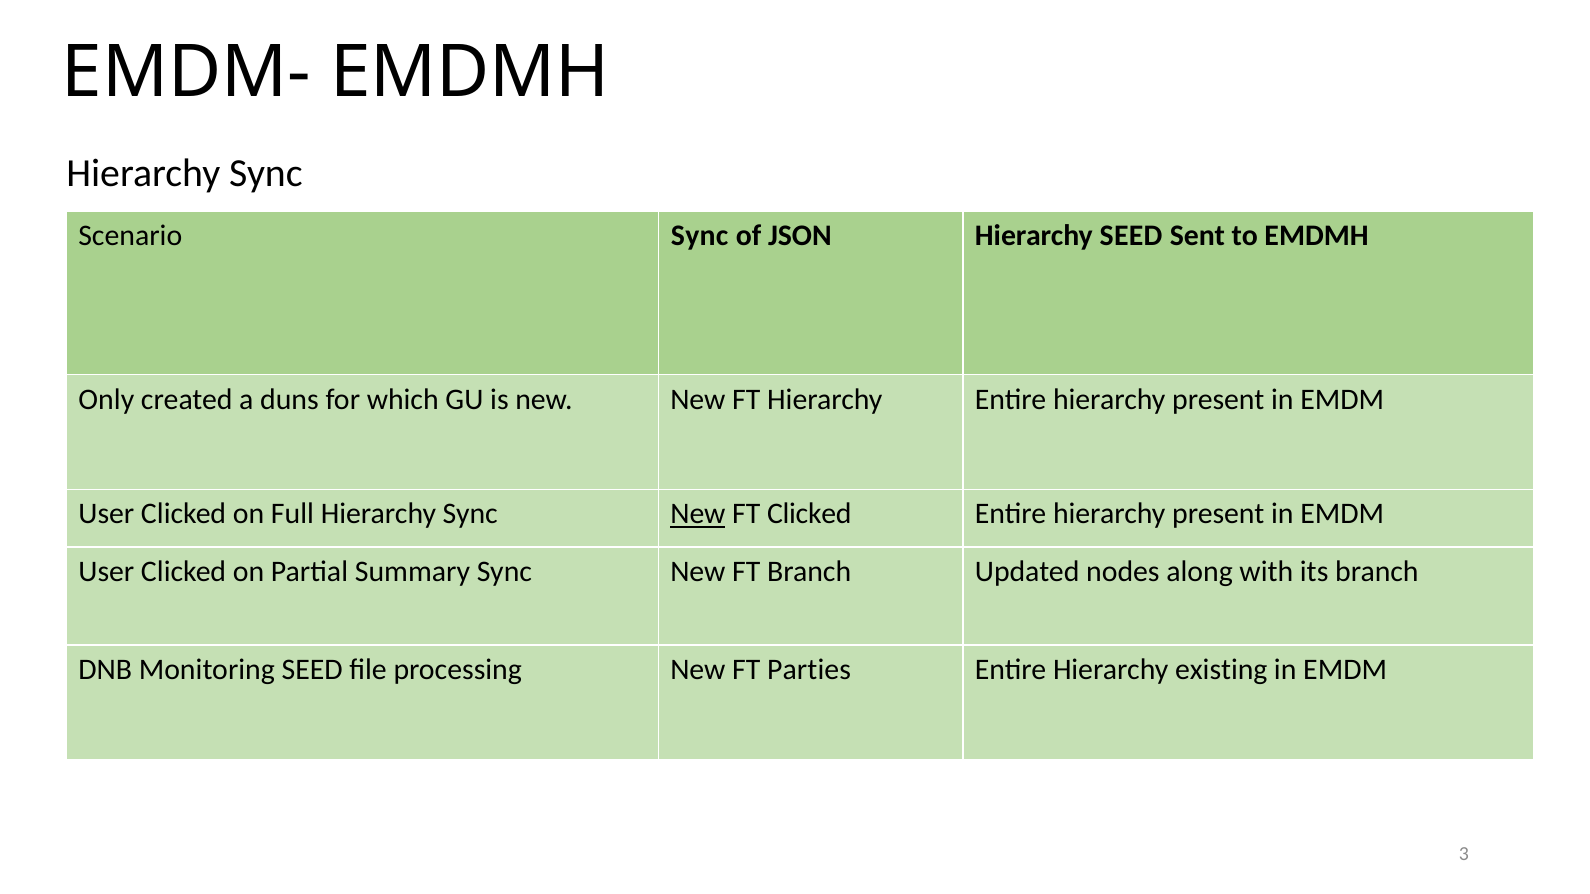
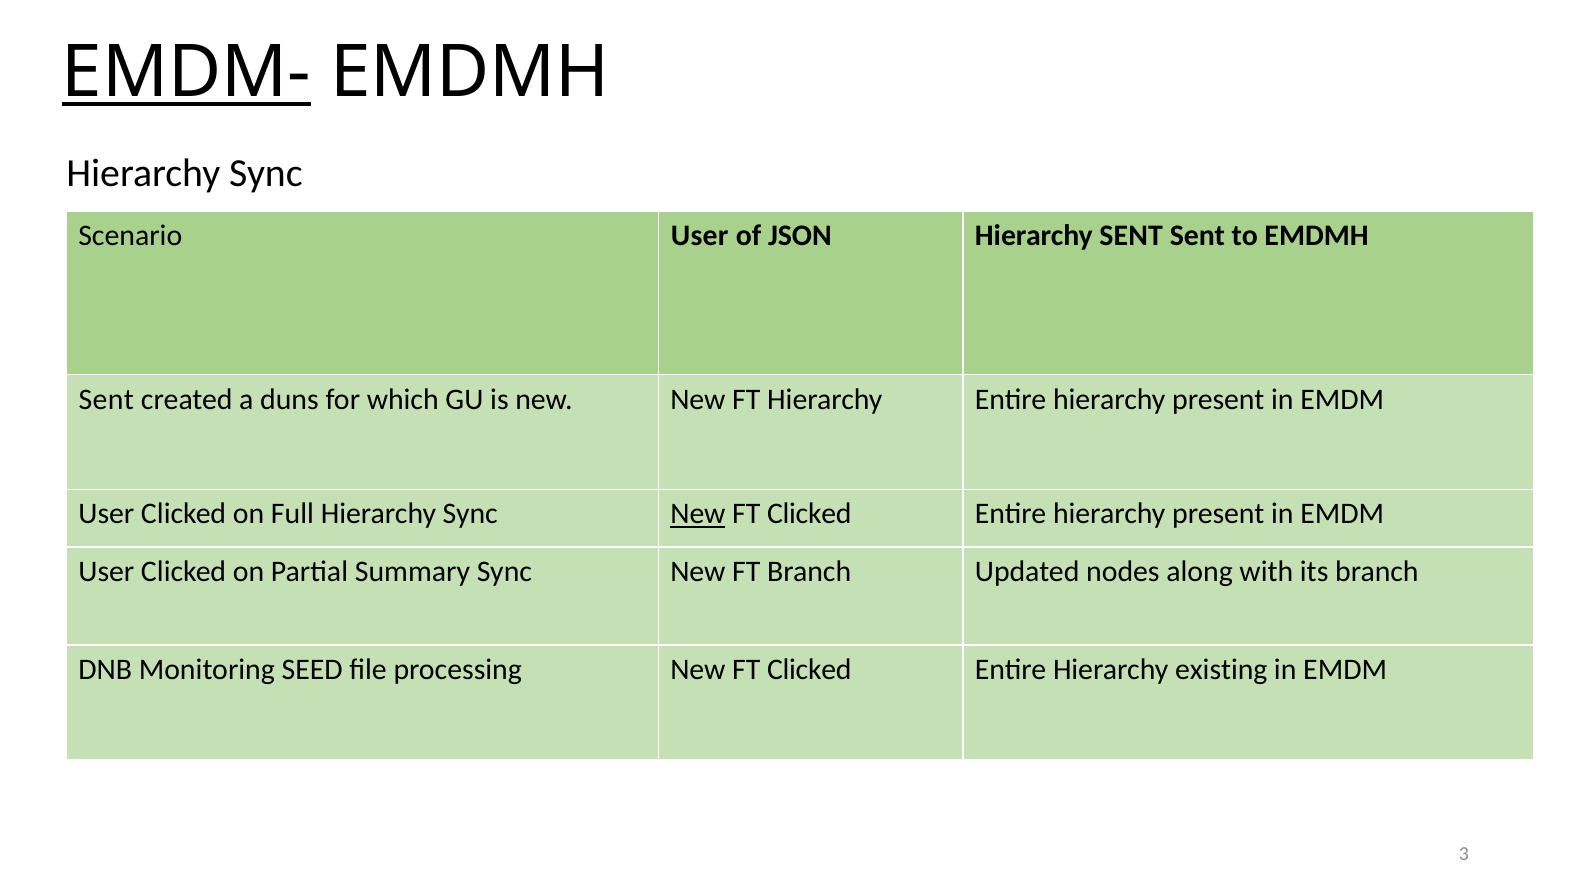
EMDM- underline: none -> present
Scenario Sync: Sync -> User
Hierarchy SEED: SEED -> SENT
Only at (106, 399): Only -> Sent
processing New FT Parties: Parties -> Clicked
